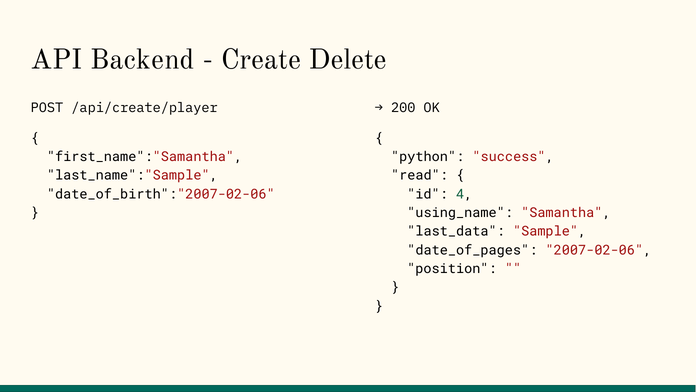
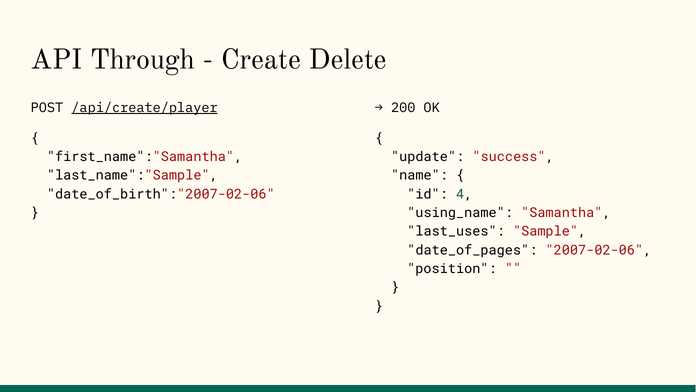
Backend: Backend -> Through
/api/create/player underline: none -> present
python: python -> update
read: read -> name
last_data: last_data -> last_uses
